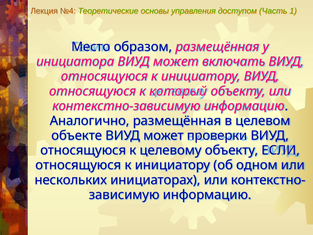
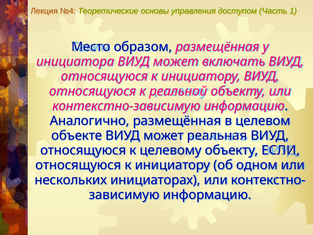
который: который -> реальной
проверки: проверки -> реальная
